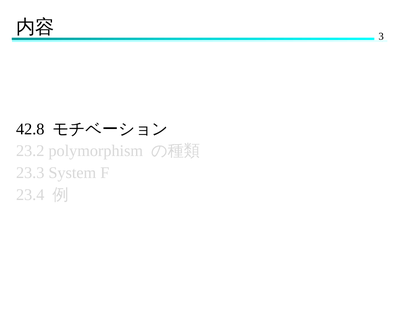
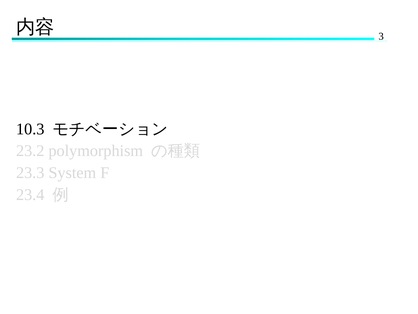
42.8: 42.8 -> 10.3
